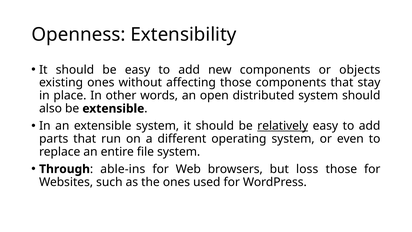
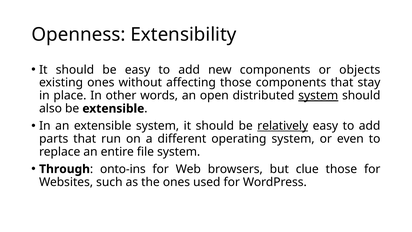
system at (318, 96) underline: none -> present
able-ins: able-ins -> onto-ins
loss: loss -> clue
